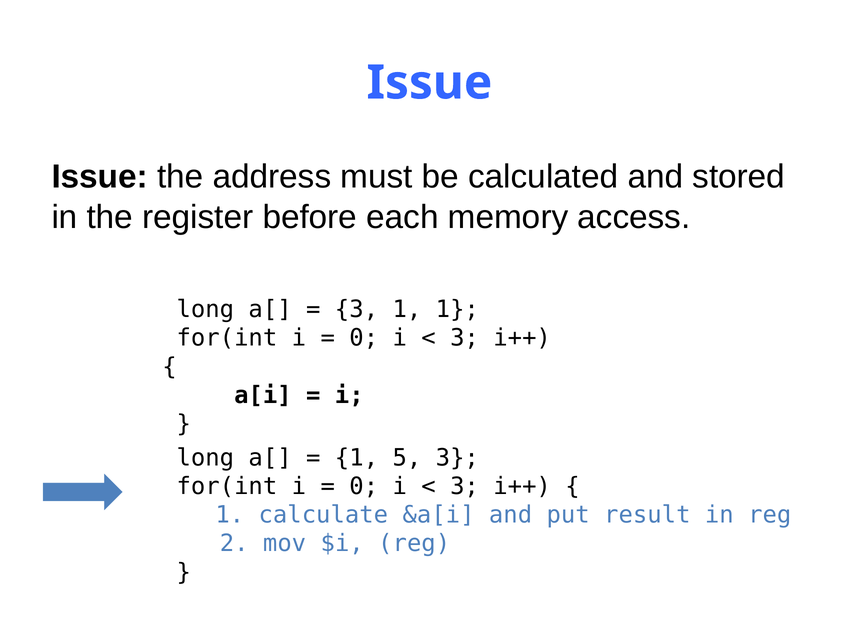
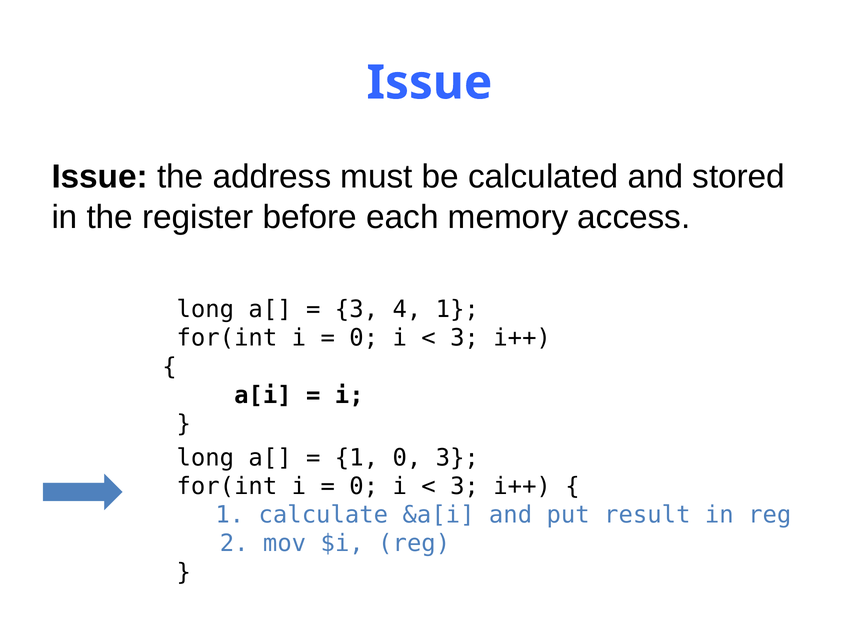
3 1: 1 -> 4
1 5: 5 -> 0
